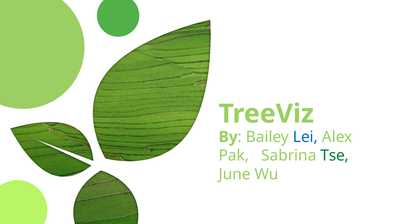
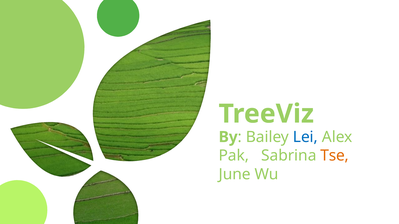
Tse colour: green -> orange
